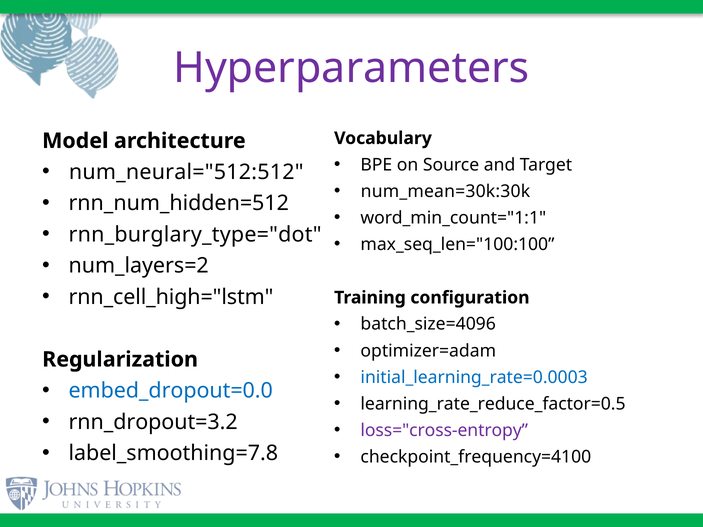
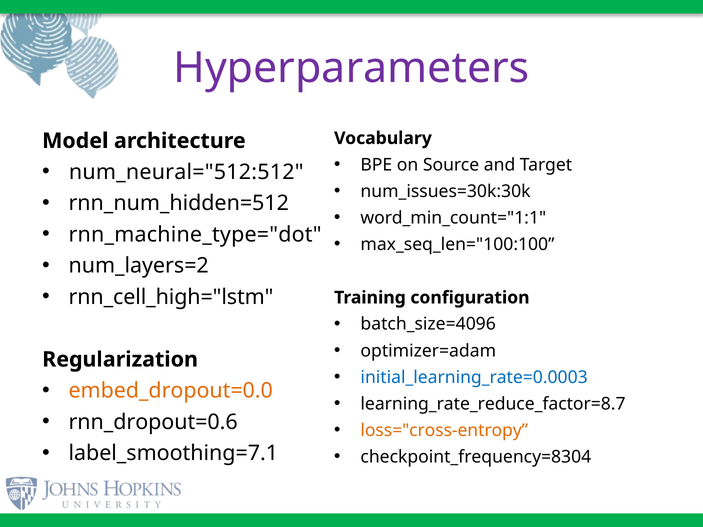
num_mean=30k:30k: num_mean=30k:30k -> num_issues=30k:30k
rnn_burglary_type="dot: rnn_burglary_type="dot -> rnn_machine_type="dot
embed_dropout=0.0 colour: blue -> orange
learning_rate_reduce_factor=0.5: learning_rate_reduce_factor=0.5 -> learning_rate_reduce_factor=8.7
rnn_dropout=3.2: rnn_dropout=3.2 -> rnn_dropout=0.6
loss="cross-entropy colour: purple -> orange
label_smoothing=7.8: label_smoothing=7.8 -> label_smoothing=7.1
checkpoint_frequency=4100: checkpoint_frequency=4100 -> checkpoint_frequency=8304
